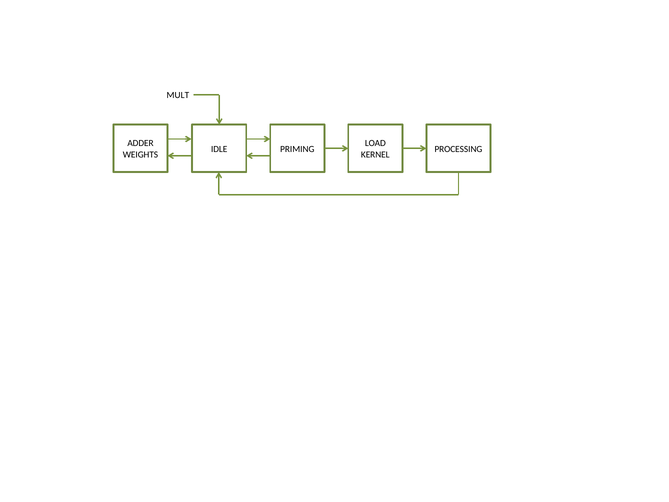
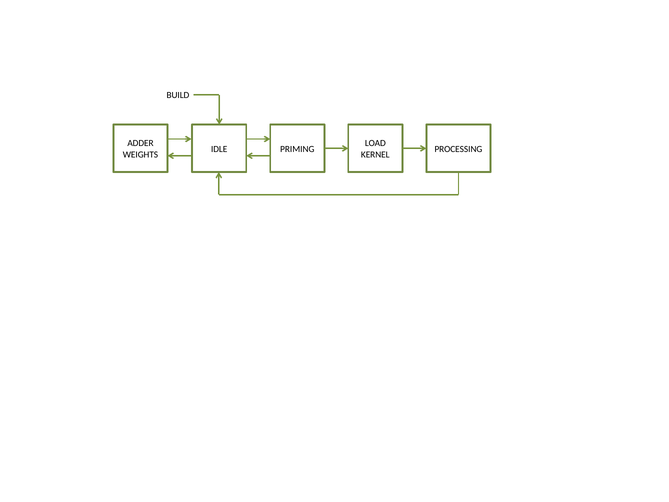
MULT: MULT -> BUILD
